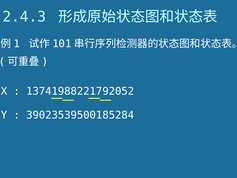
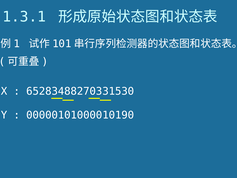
2.4.3: 2.4.3 -> 1.3.1
13741988221792052: 13741988221792052 -> 65283488270331530
39023539500185284: 39023539500185284 -> 00000101000010190
